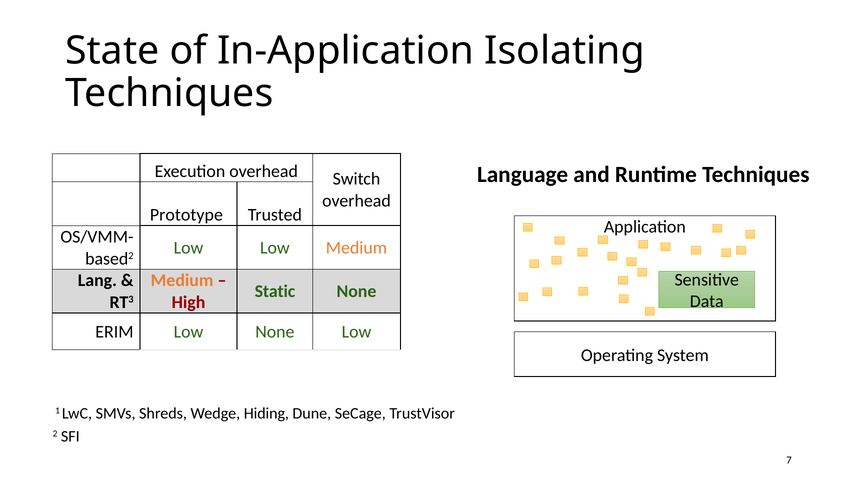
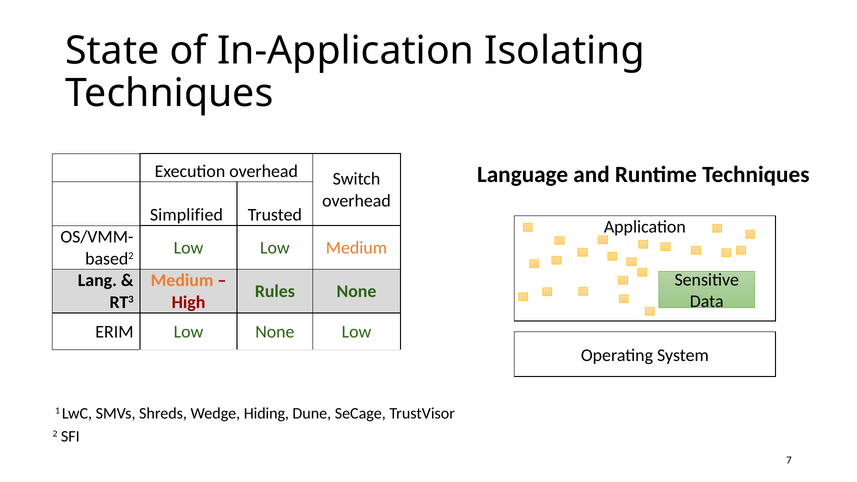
Prototype: Prototype -> Simplified
Static: Static -> Rules
